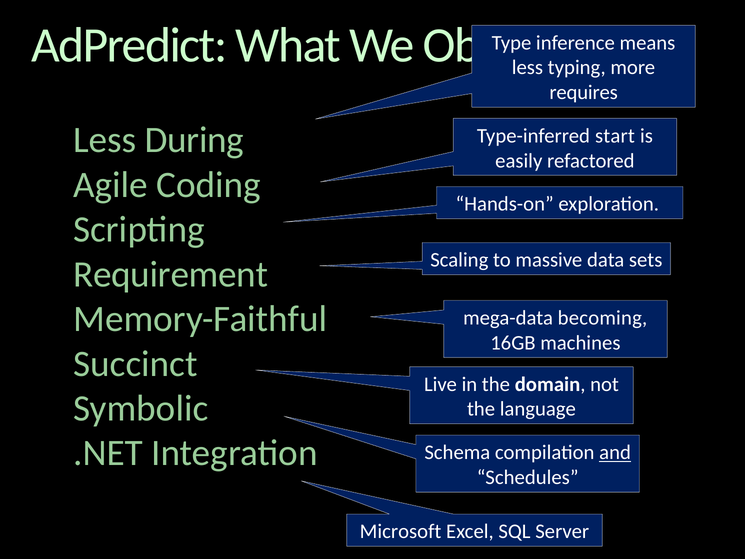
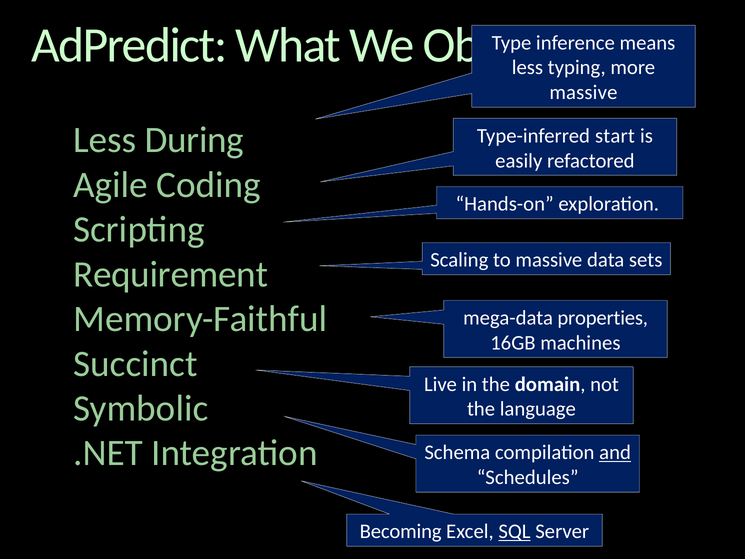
requires at (584, 92): requires -> massive
becoming: becoming -> properties
Microsoft: Microsoft -> Becoming
SQL underline: none -> present
